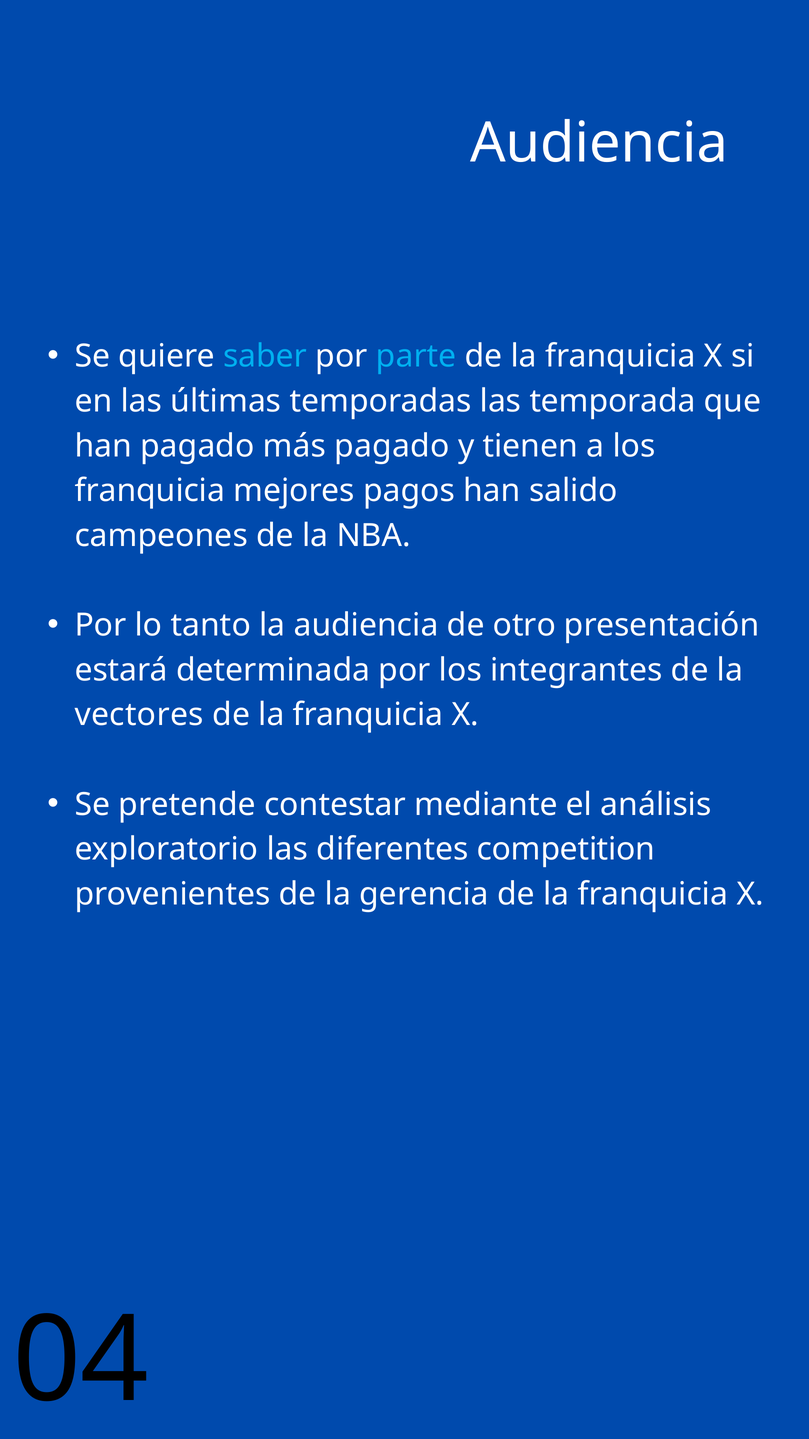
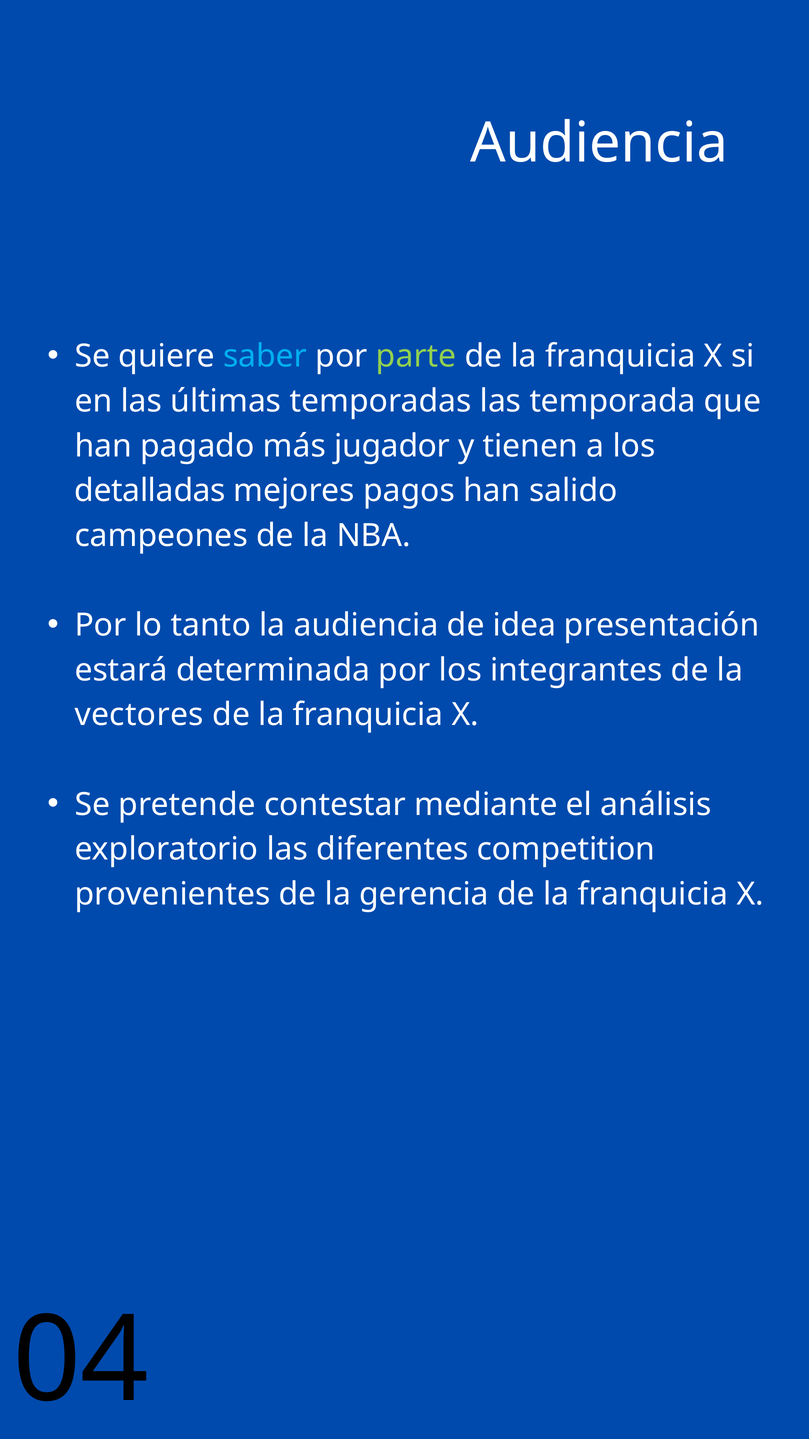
parte colour: light blue -> light green
más pagado: pagado -> jugador
franquicia at (150, 491): franquicia -> detalladas
otro: otro -> idea
